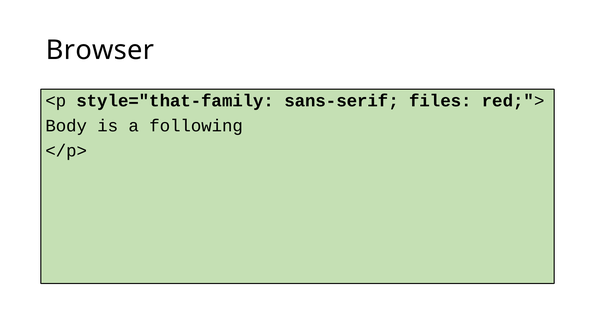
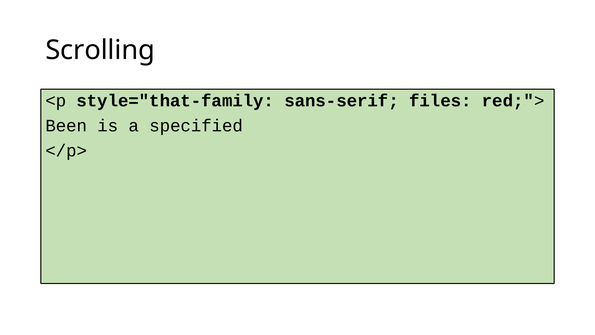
Browser: Browser -> Scrolling
Body: Body -> Been
following: following -> specified
